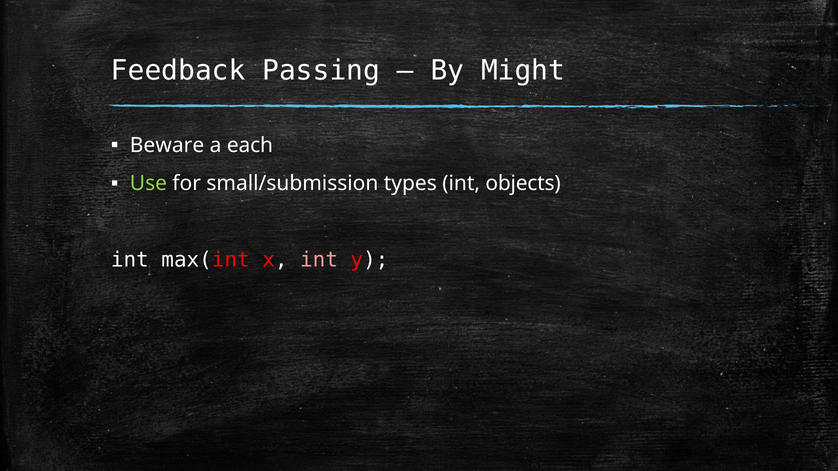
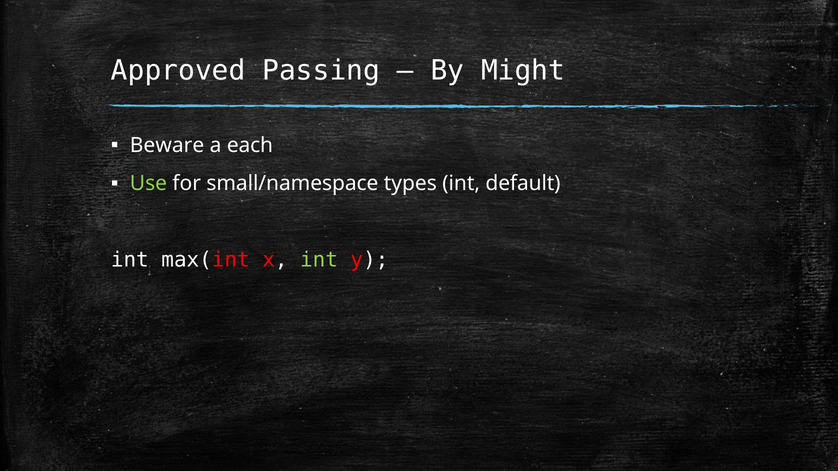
Feedback: Feedback -> Approved
small/submission: small/submission -> small/namespace
objects: objects -> default
int at (319, 260) colour: pink -> light green
